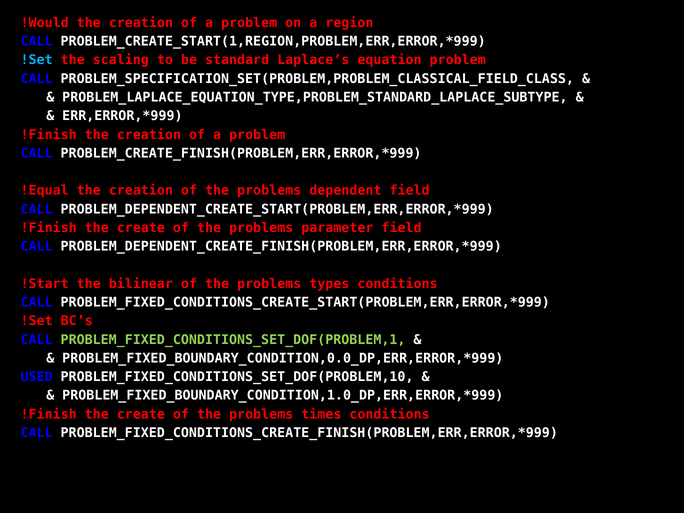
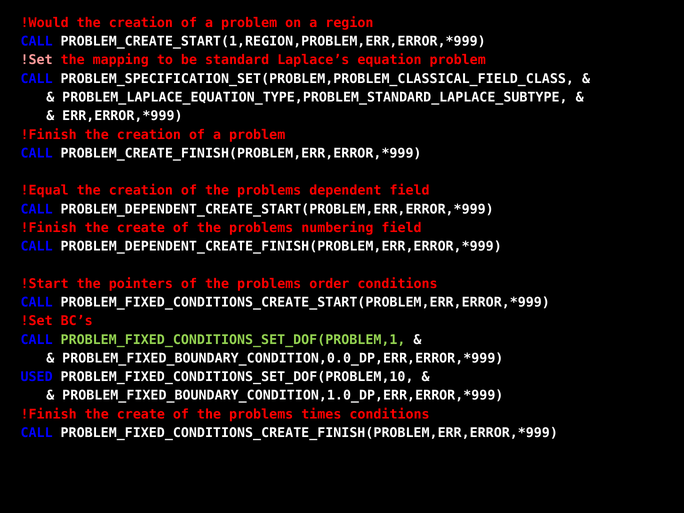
!Set at (37, 60) colour: light blue -> pink
scaling: scaling -> mapping
parameter: parameter -> numbering
bilinear: bilinear -> pointers
types: types -> order
